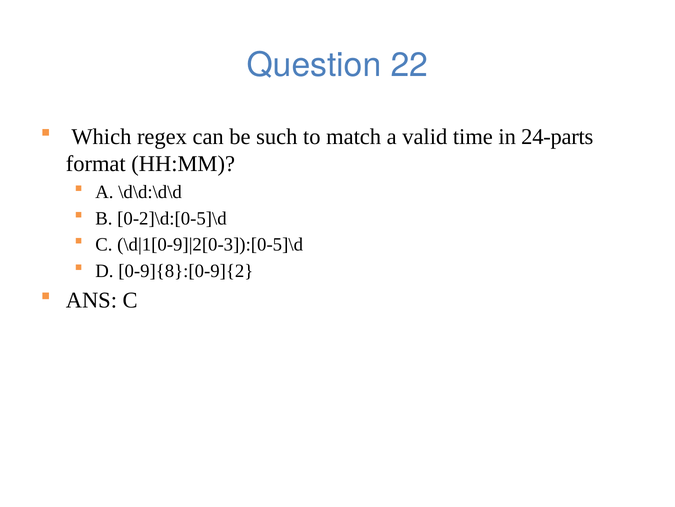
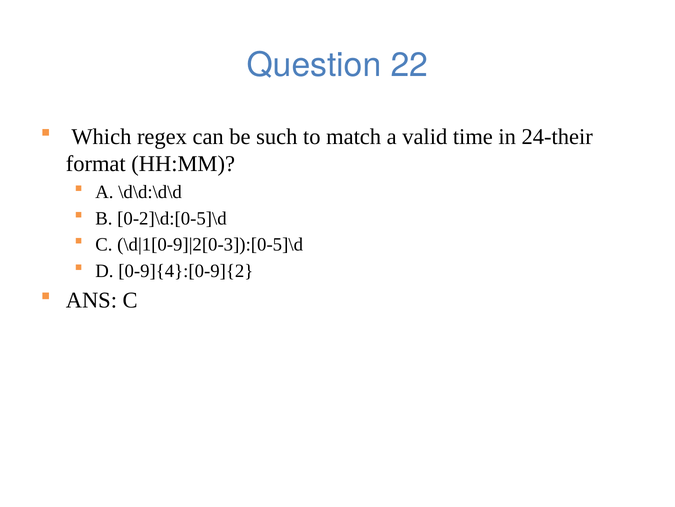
24-parts: 24-parts -> 24-their
0-9]{8}:[0-9]{2: 0-9]{8}:[0-9]{2 -> 0-9]{4}:[0-9]{2
